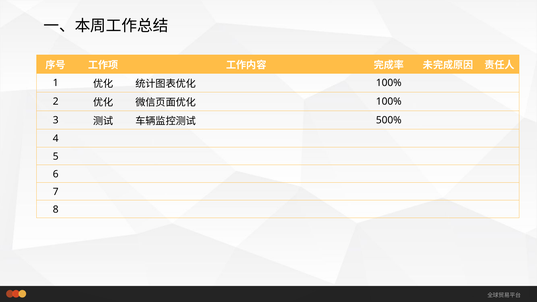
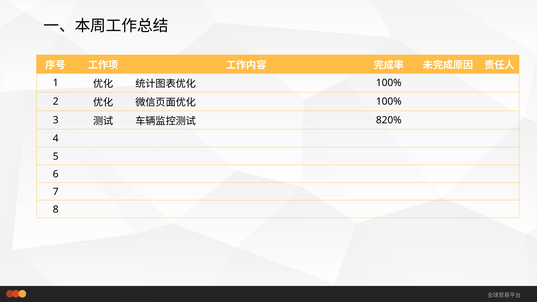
500%: 500% -> 820%
